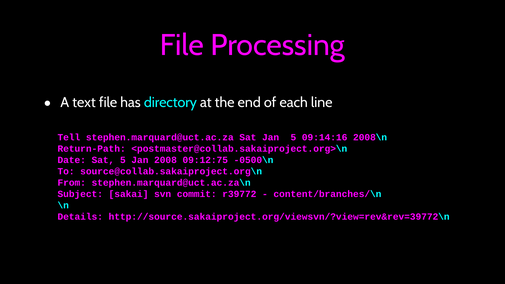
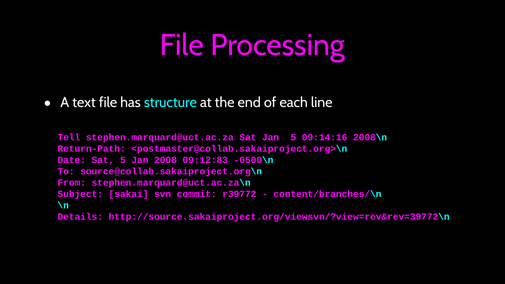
directory: directory -> structure
09:12:75: 09:12:75 -> 09:12:83
